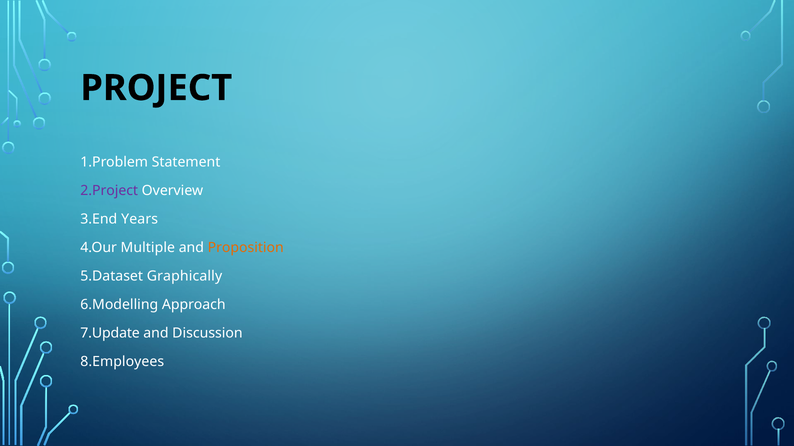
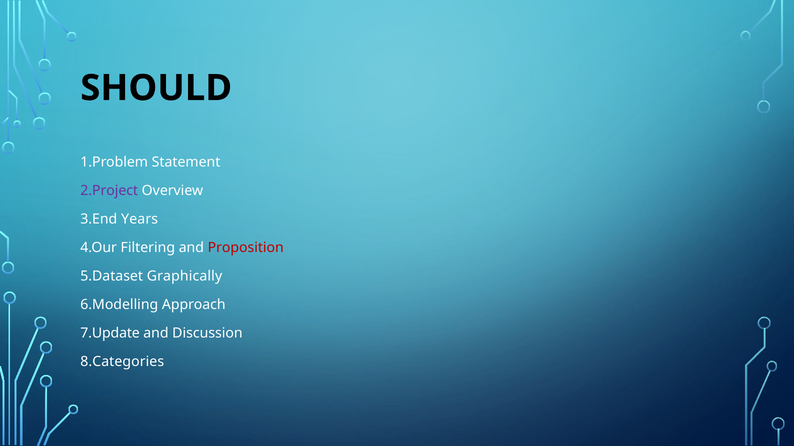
PROJECT: PROJECT -> SHOULD
Multiple: Multiple -> Filtering
Proposition colour: orange -> red
8.Employees: 8.Employees -> 8.Categories
